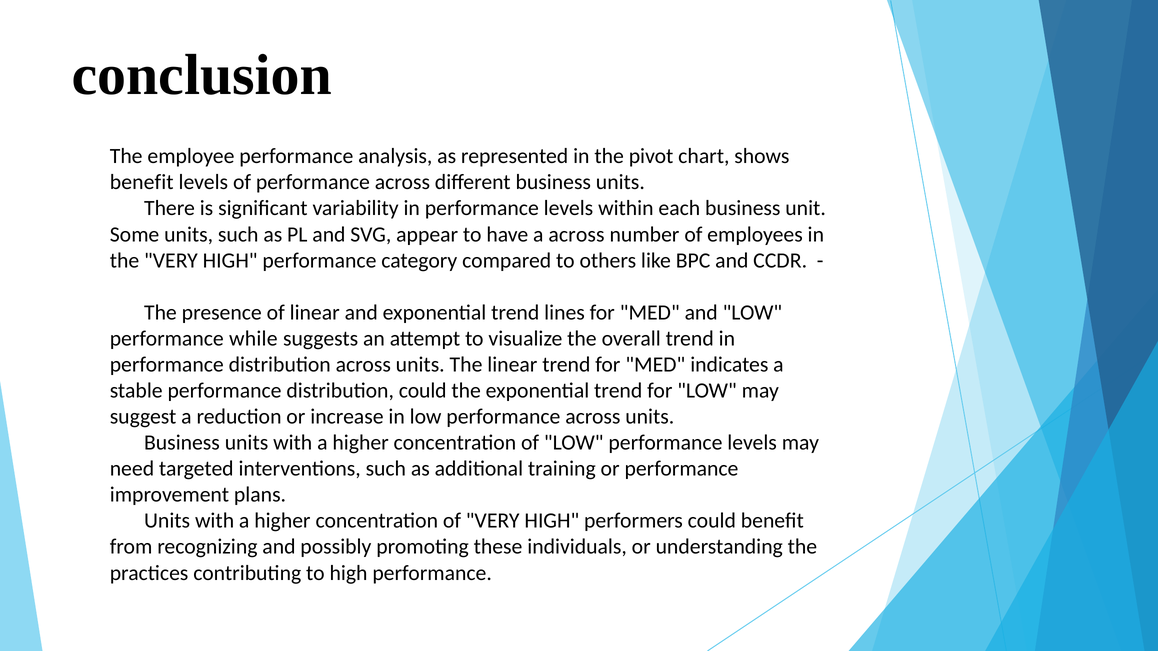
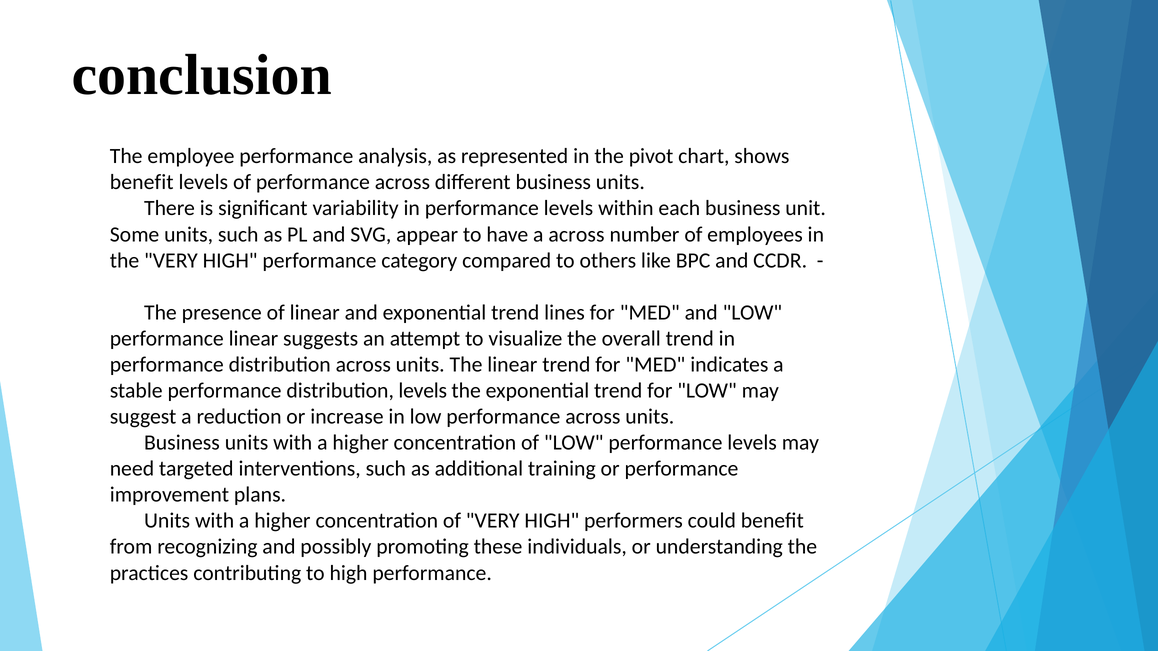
performance while: while -> linear
distribution could: could -> levels
